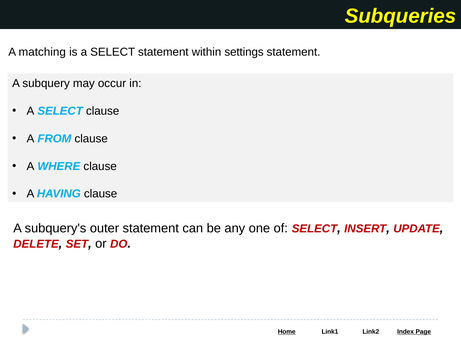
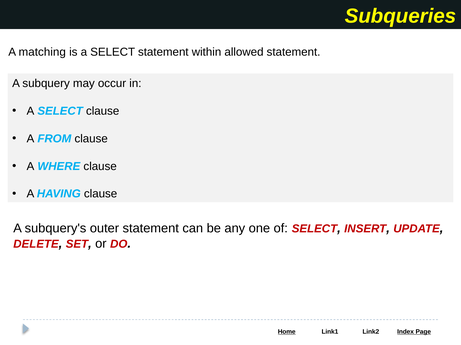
settings: settings -> allowed
